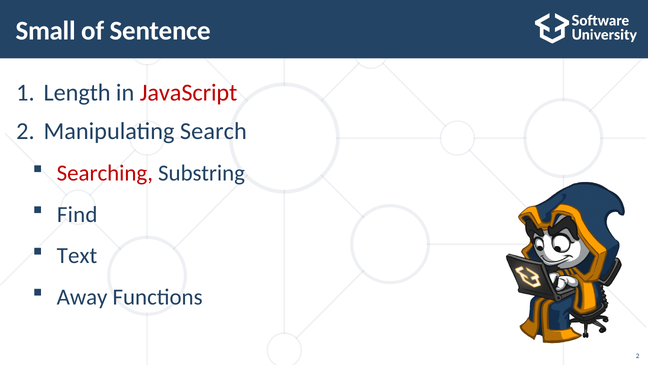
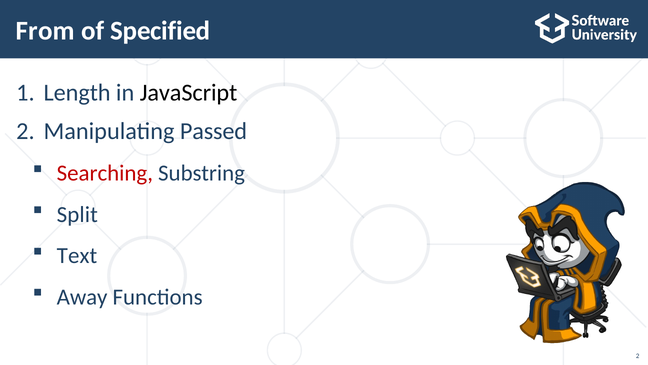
Small: Small -> From
Sentence: Sentence -> Specified
JavaScript colour: red -> black
Search: Search -> Passed
Find: Find -> Split
